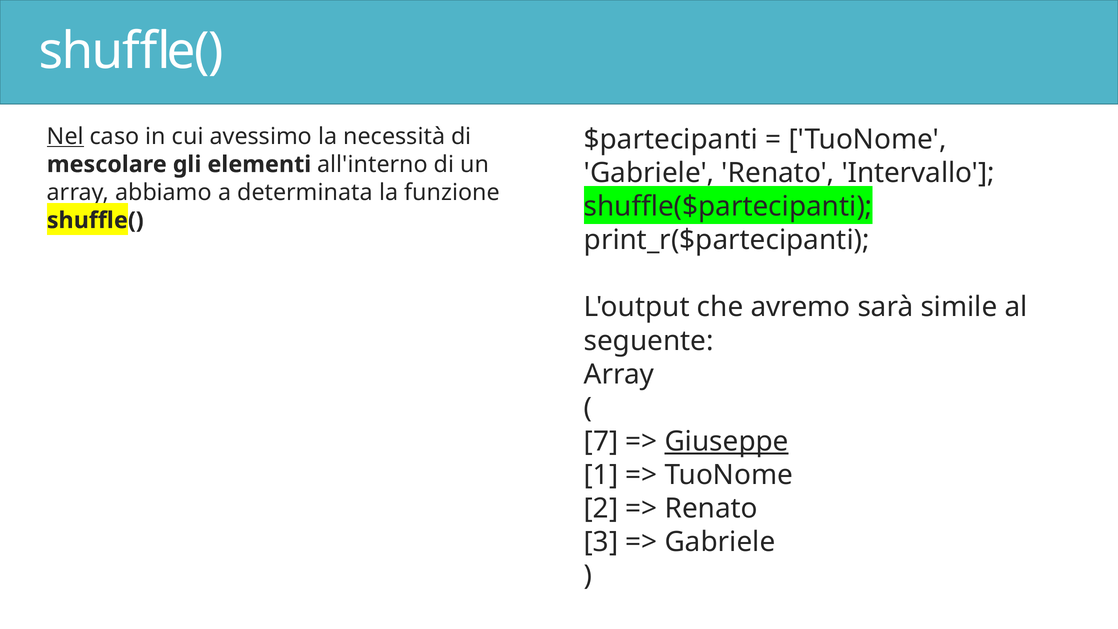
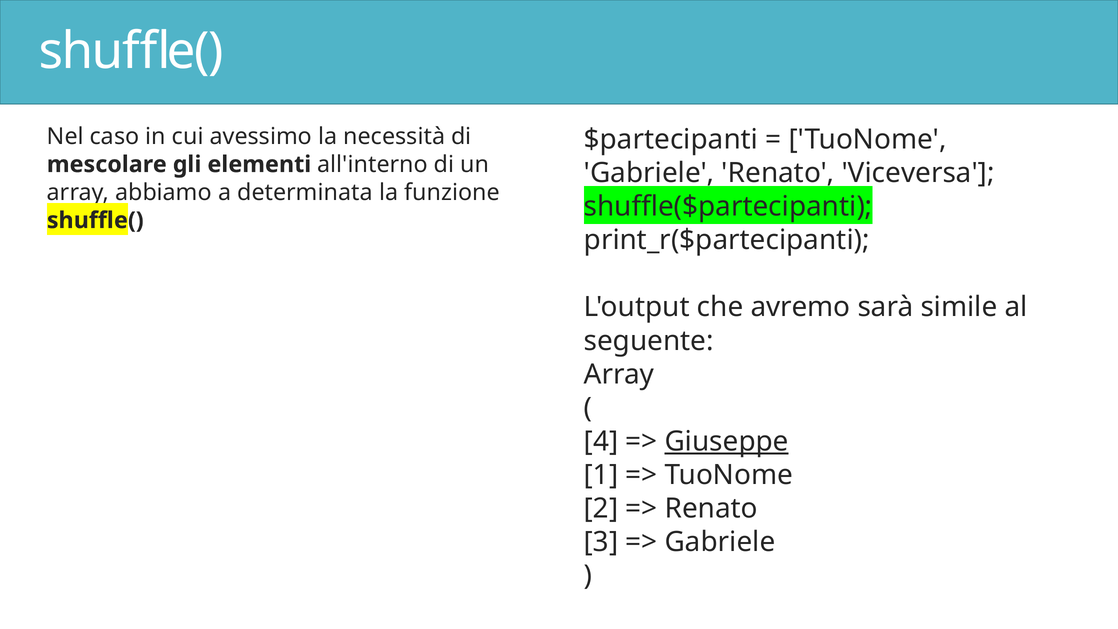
Nel underline: present -> none
Intervallo: Intervallo -> Viceversa
7: 7 -> 4
